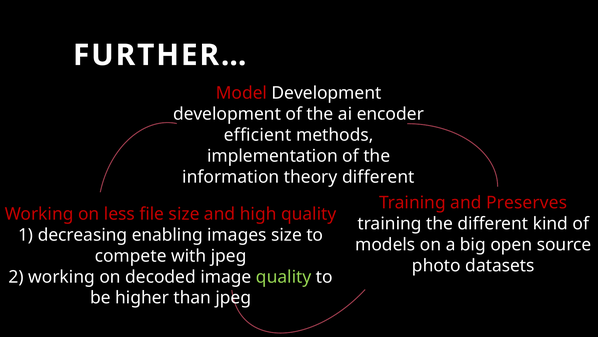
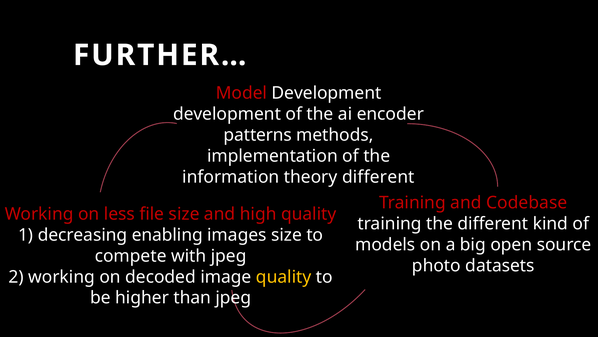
efficient: efficient -> patterns
Preserves: Preserves -> Codebase
quality at (284, 276) colour: light green -> yellow
